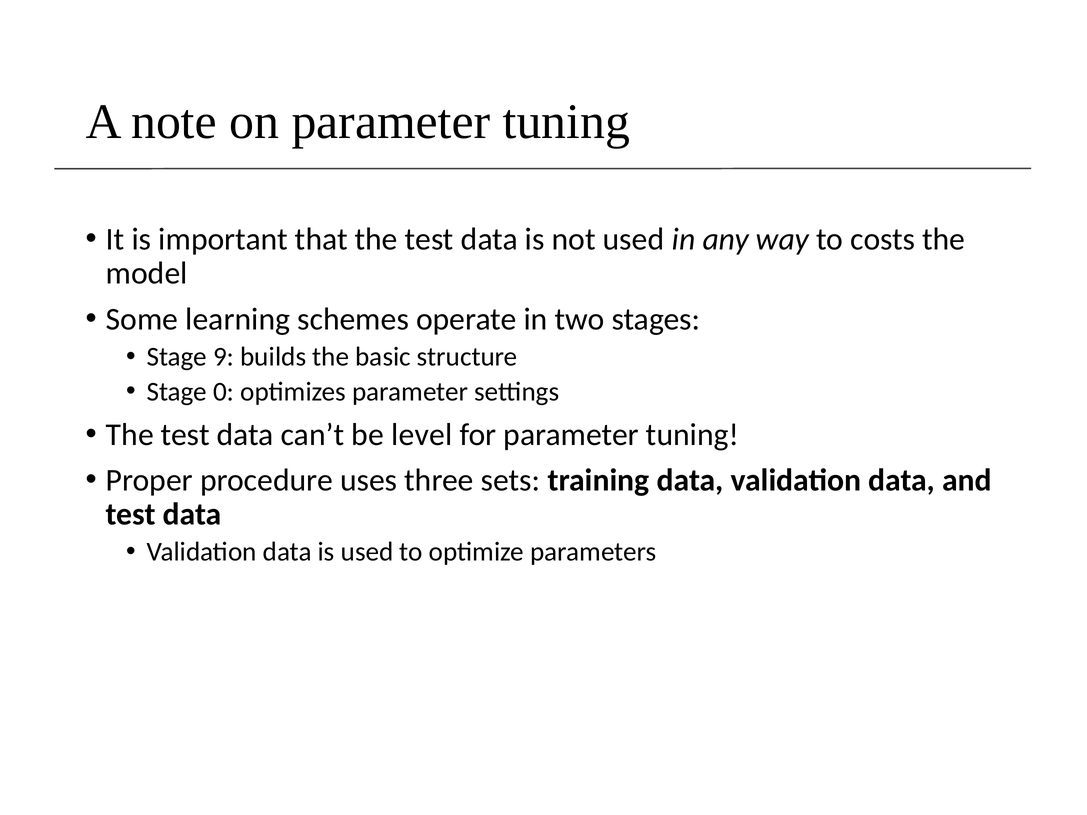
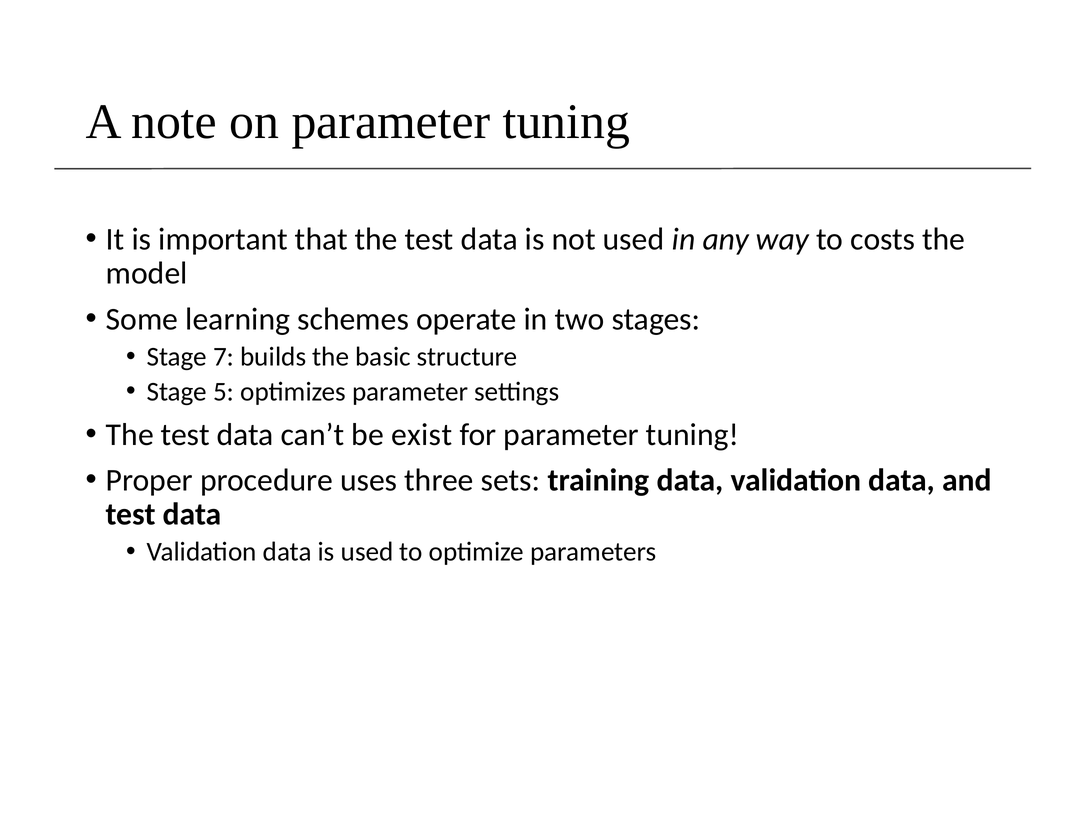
9: 9 -> 7
0: 0 -> 5
level: level -> exist
